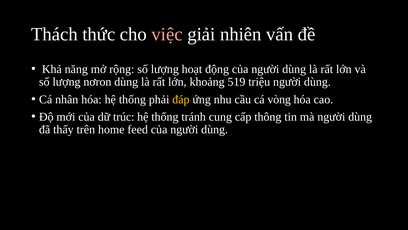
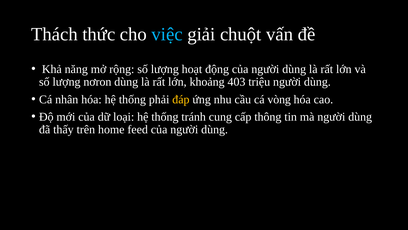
việc colour: pink -> light blue
nhiên: nhiên -> chuột
519: 519 -> 403
trúc: trúc -> loại
